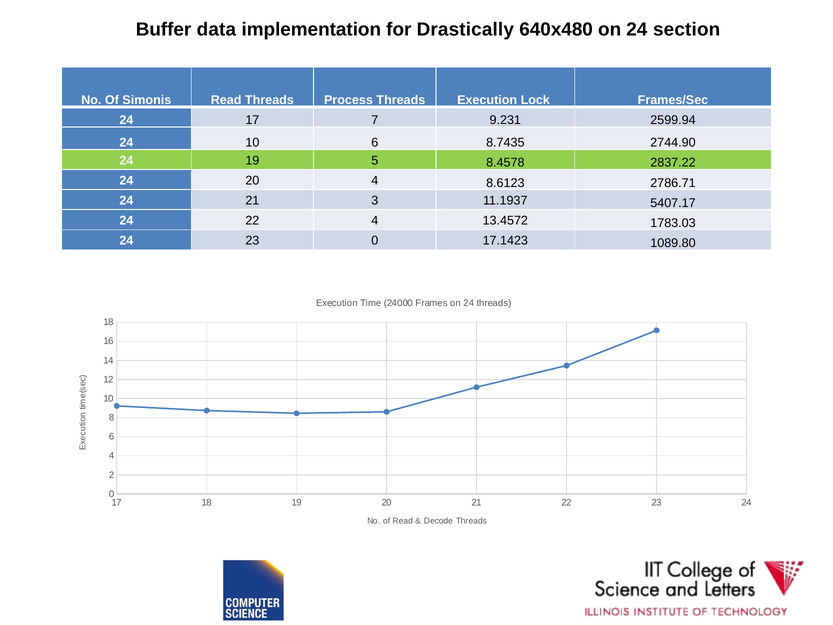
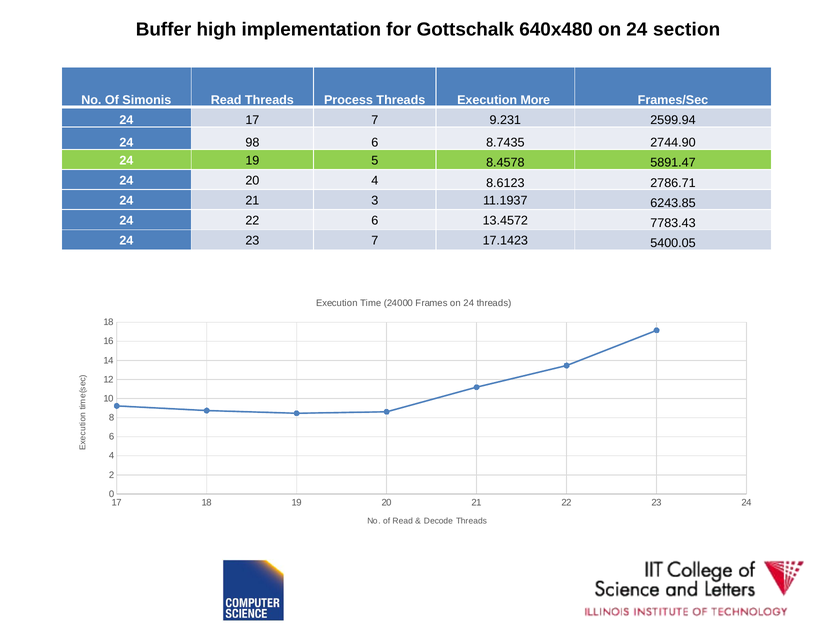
data: data -> high
Drastically: Drastically -> Gottschalk
Lock: Lock -> More
24 10: 10 -> 98
2837.22: 2837.22 -> 5891.47
5407.17: 5407.17 -> 6243.85
22 4: 4 -> 6
1783.03: 1783.03 -> 7783.43
23 0: 0 -> 7
1089.80: 1089.80 -> 5400.05
